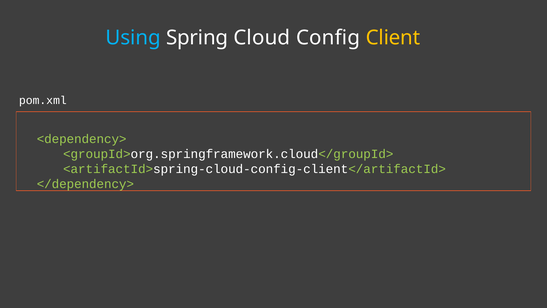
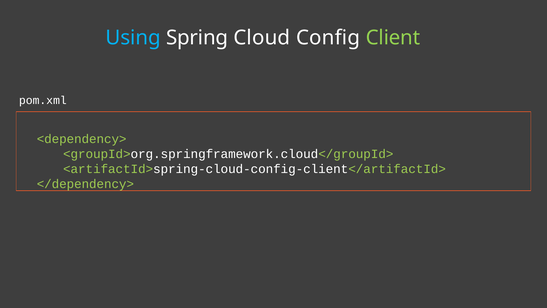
Client colour: yellow -> light green
